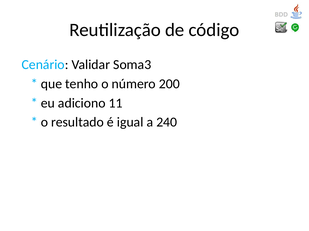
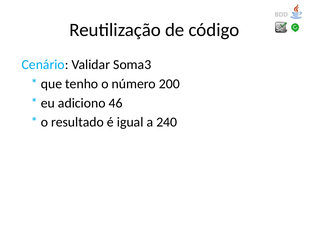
11: 11 -> 46
